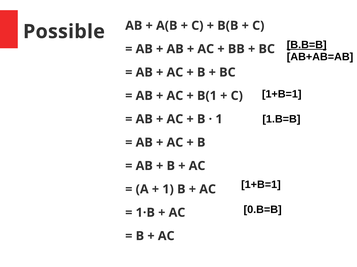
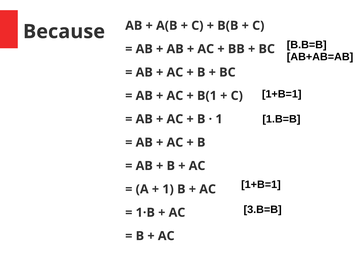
Possible: Possible -> Because
B.B=B underline: present -> none
0.B=B: 0.B=B -> 3.B=B
